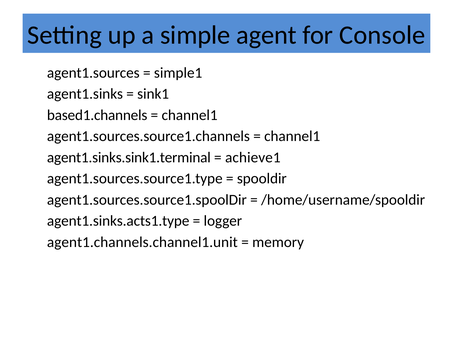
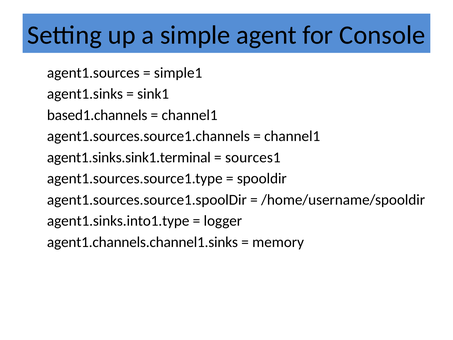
achieve1: achieve1 -> sources1
agent1.sinks.acts1.type: agent1.sinks.acts1.type -> agent1.sinks.into1.type
agent1.channels.channel1.unit: agent1.channels.channel1.unit -> agent1.channels.channel1.sinks
